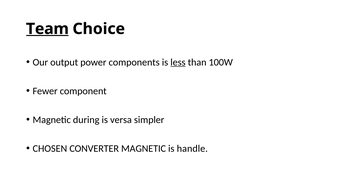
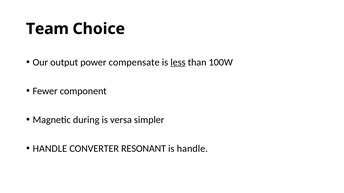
Team underline: present -> none
components: components -> compensate
CHOSEN at (50, 149): CHOSEN -> HANDLE
CONVERTER MAGNETIC: MAGNETIC -> RESONANT
